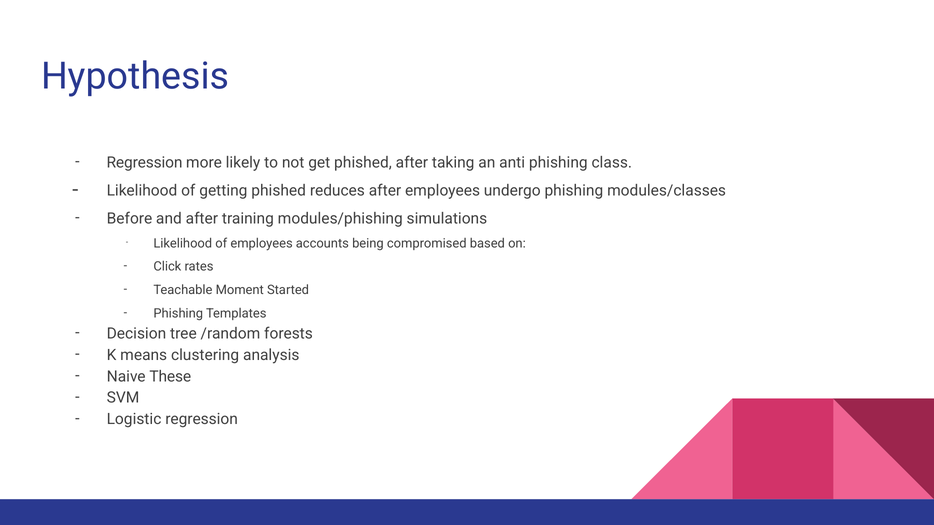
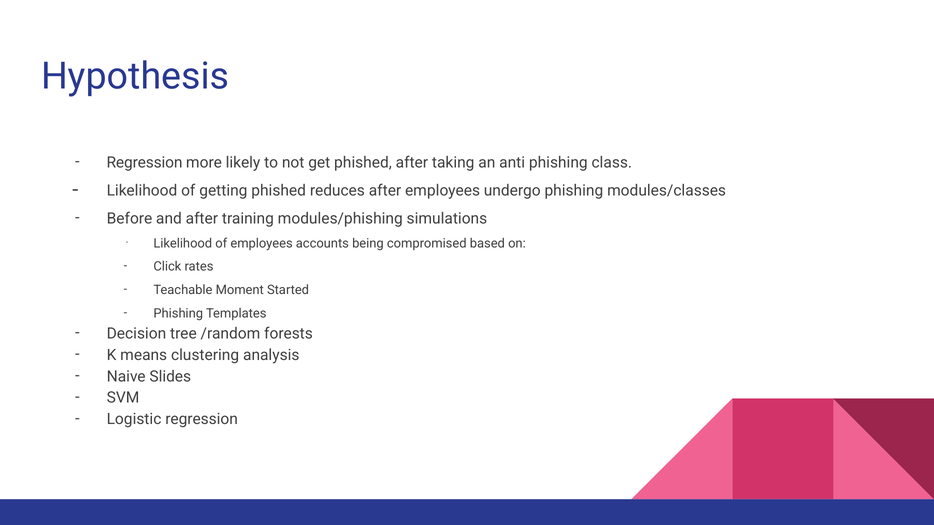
These: These -> Slides
